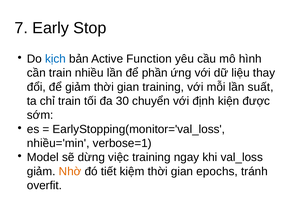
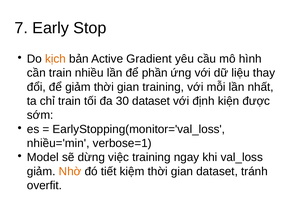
kịch colour: blue -> orange
Function: Function -> Gradient
suất: suất -> nhất
30 chuyển: chuyển -> dataset
gian epochs: epochs -> dataset
